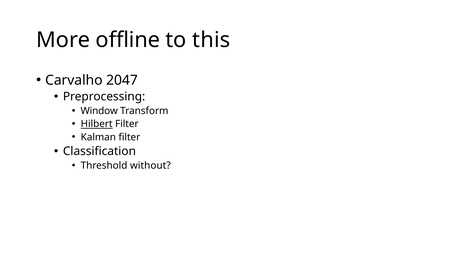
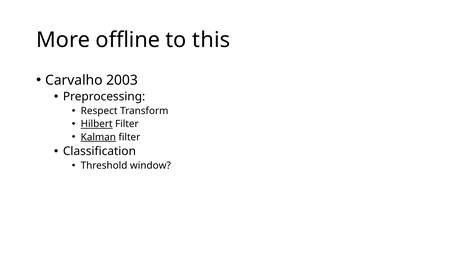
2047: 2047 -> 2003
Window: Window -> Respect
Kalman underline: none -> present
without: without -> window
